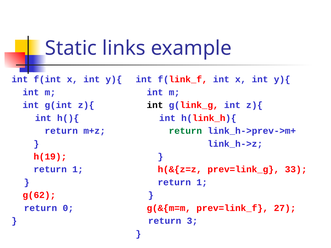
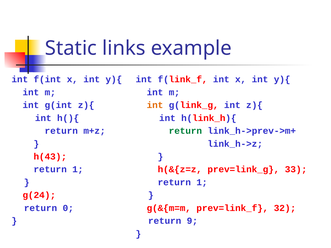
int at (155, 105) colour: black -> orange
h(19: h(19 -> h(43
g(62: g(62 -> g(24
27: 27 -> 32
3: 3 -> 9
